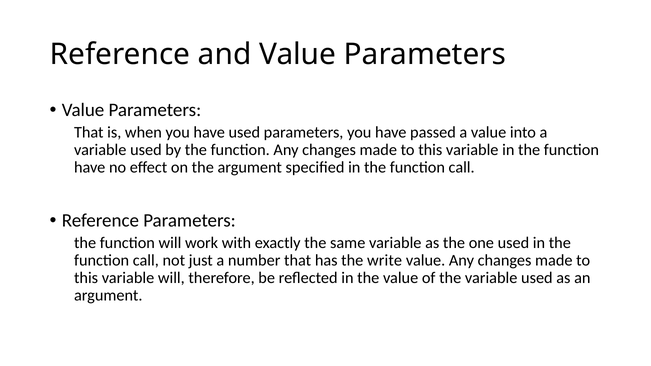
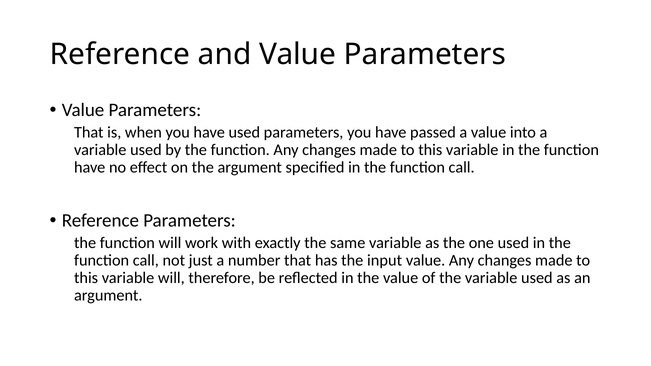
write: write -> input
